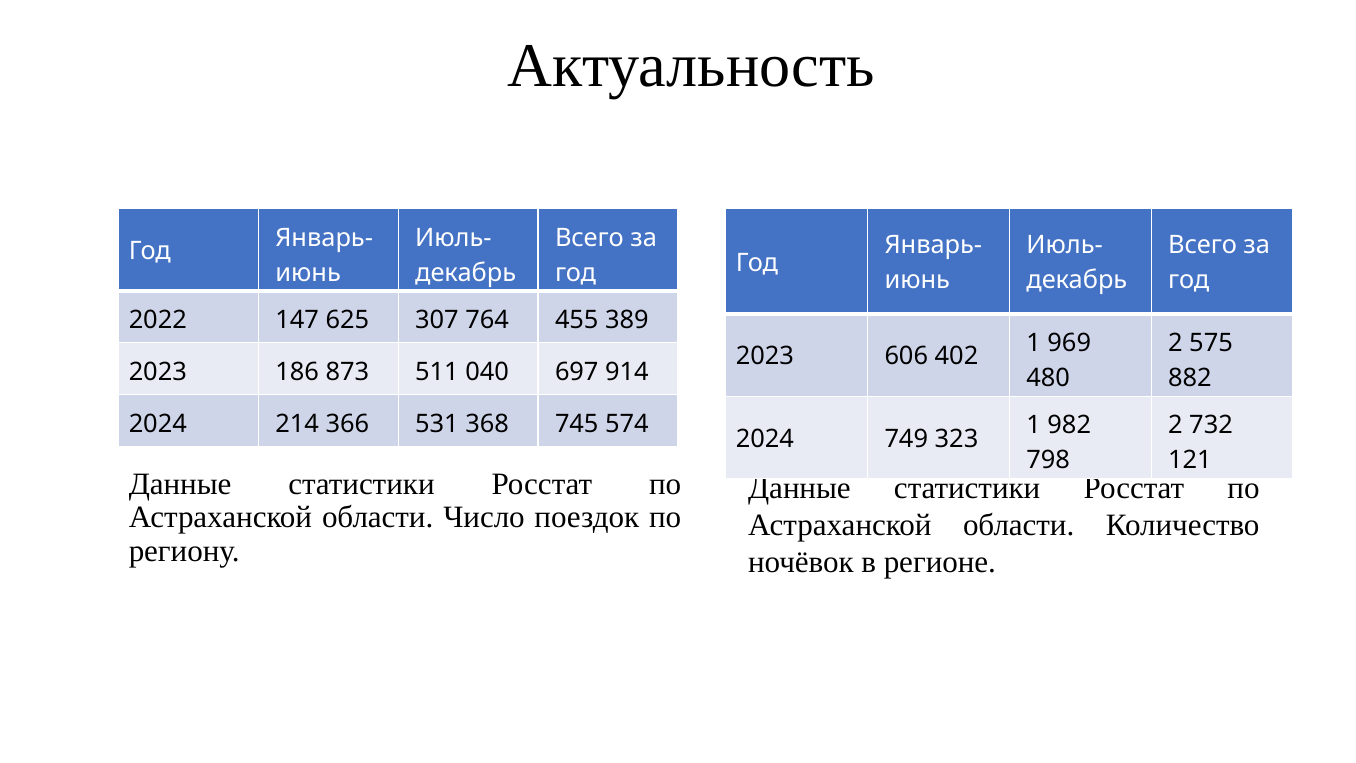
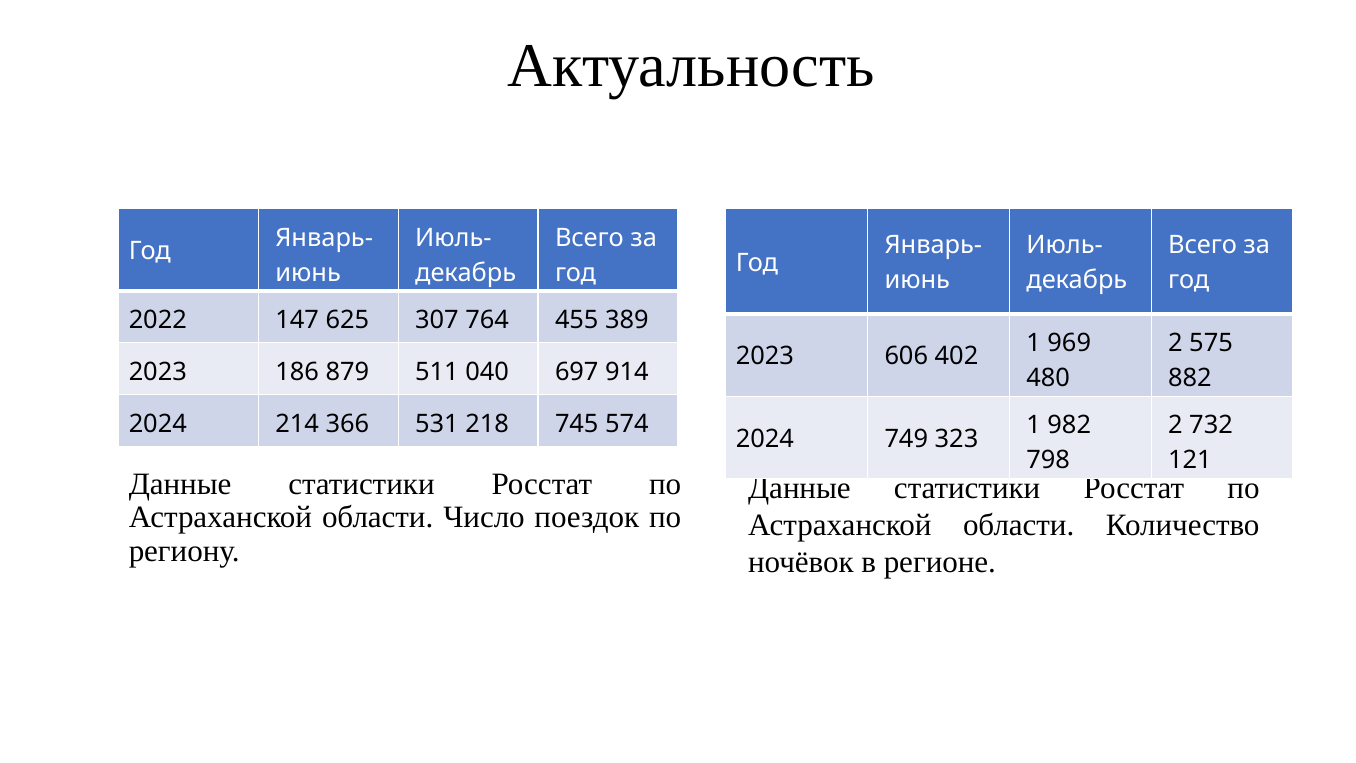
873: 873 -> 879
368: 368 -> 218
